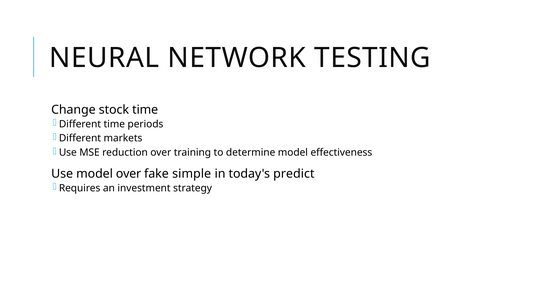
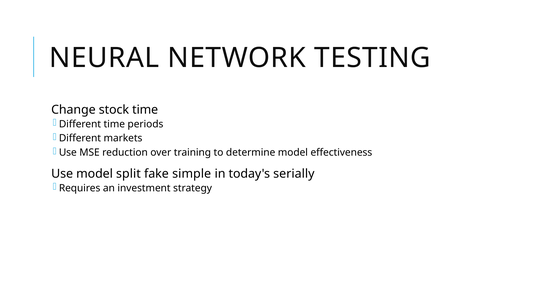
model over: over -> split
predict: predict -> serially
